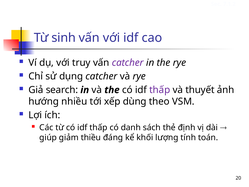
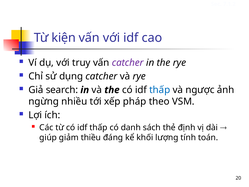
sinh: sinh -> kiện
thấp at (160, 90) colour: purple -> blue
thuyết: thuyết -> ngược
hướng: hướng -> ngừng
dùng: dùng -> pháp
